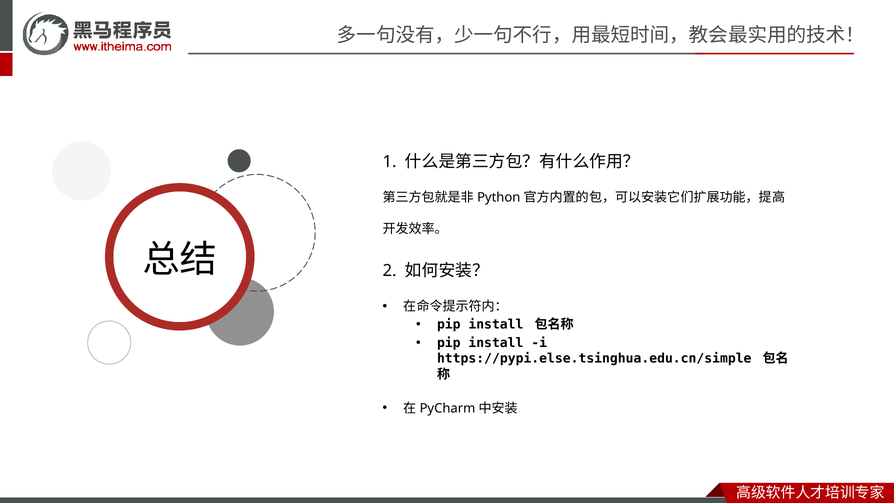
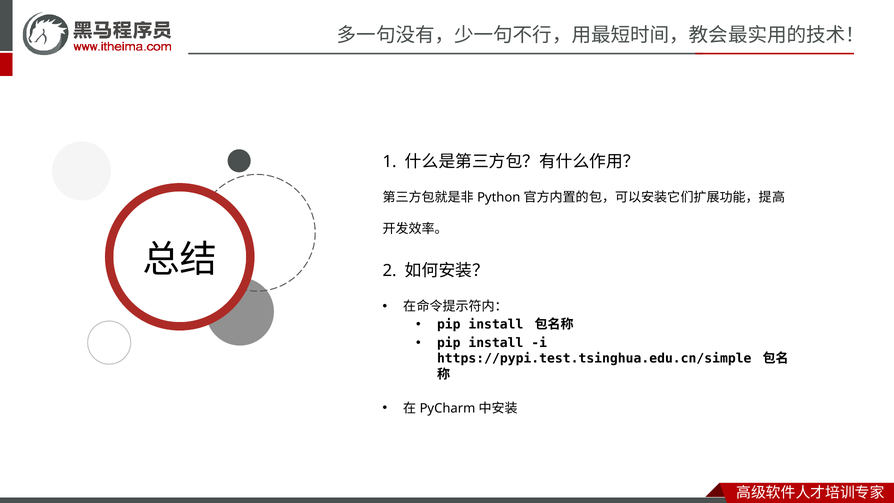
https://pypi.else.tsinghua.edu.cn/simple: https://pypi.else.tsinghua.edu.cn/simple -> https://pypi.test.tsinghua.edu.cn/simple
